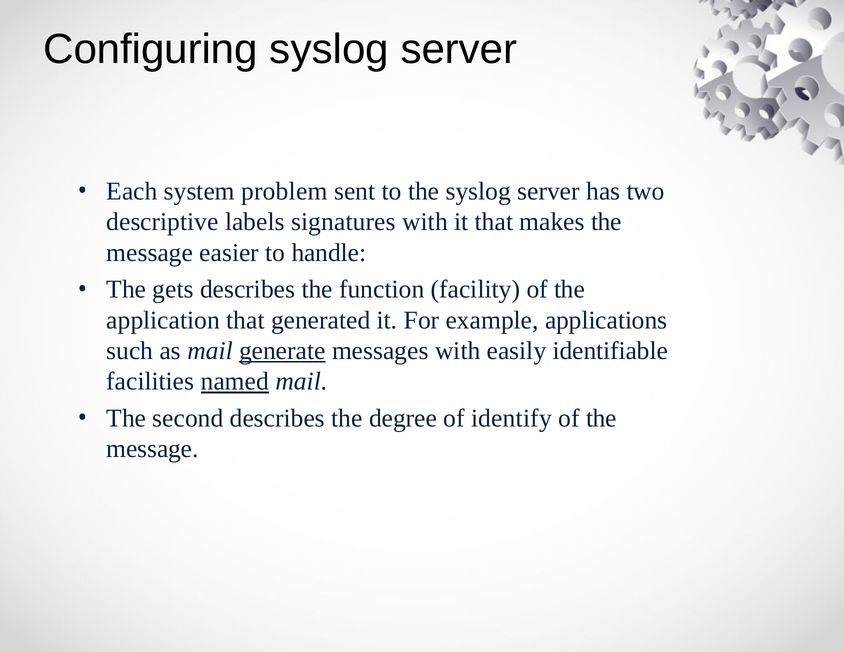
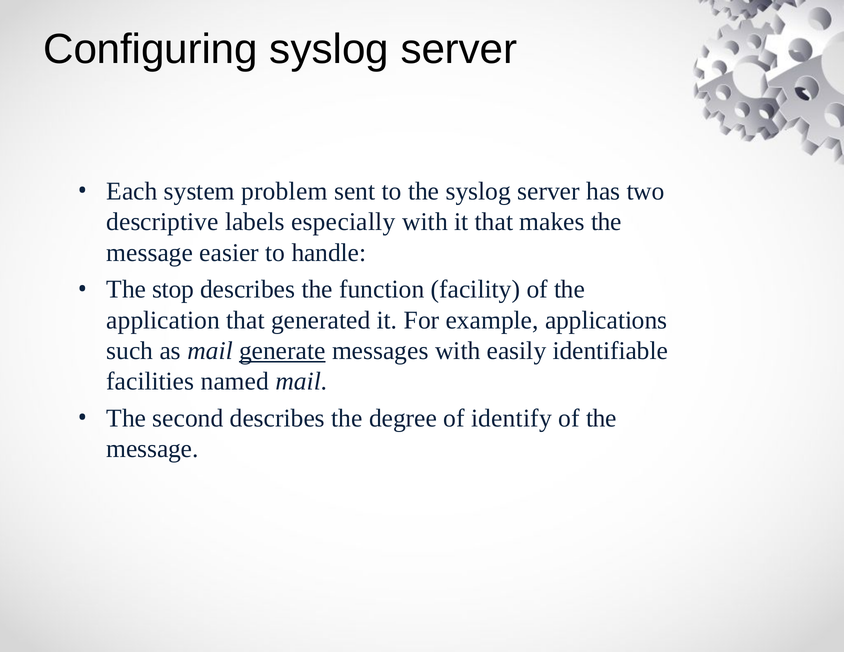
signatures: signatures -> especially
gets: gets -> stop
named underline: present -> none
